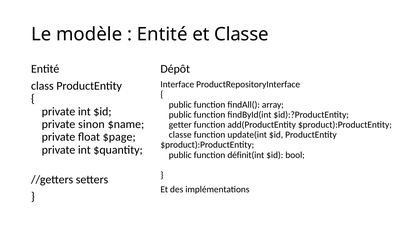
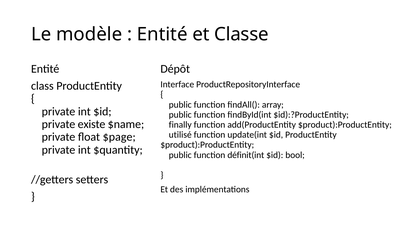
sinon: sinon -> existe
getter: getter -> finally
classe at (180, 135): classe -> utilisé
